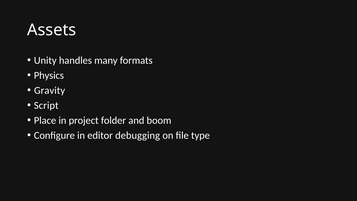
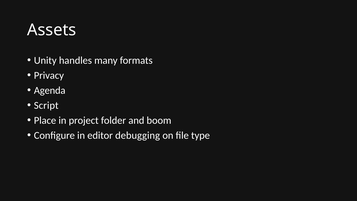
Physics: Physics -> Privacy
Gravity: Gravity -> Agenda
